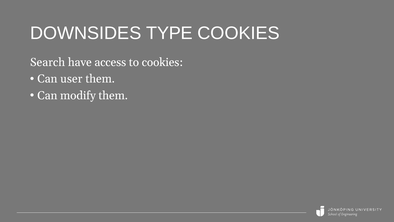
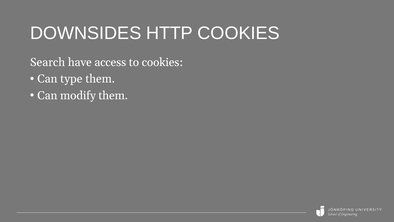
TYPE: TYPE -> HTTP
user: user -> type
